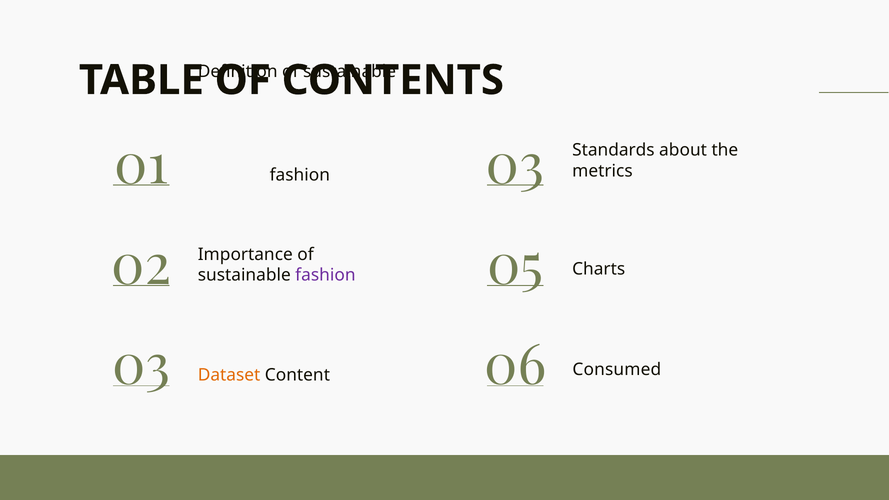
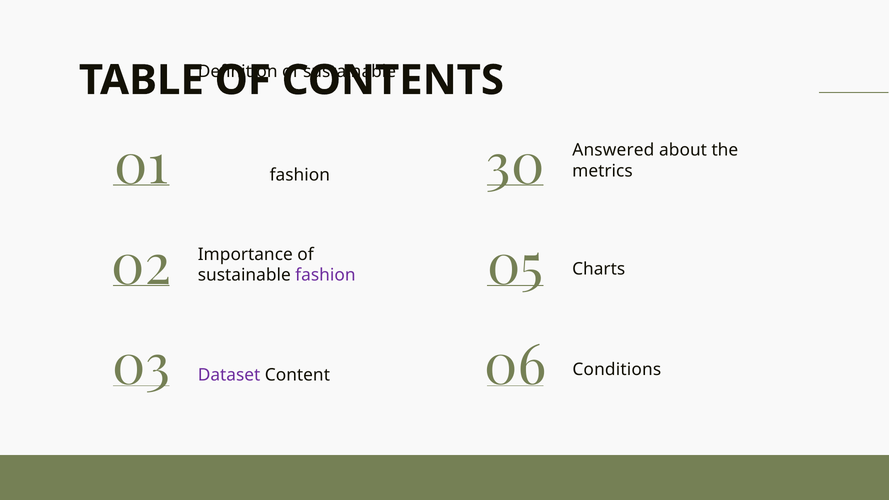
01 03: 03 -> 30
Standards: Standards -> Answered
Dataset colour: orange -> purple
Consumed: Consumed -> Conditions
